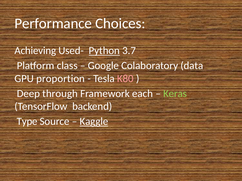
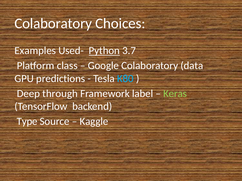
Performance at (53, 23): Performance -> Colaboratory
Achieving: Achieving -> Examples
proportion: proportion -> predictions
K80 colour: pink -> light blue
each: each -> label
Kaggle underline: present -> none
